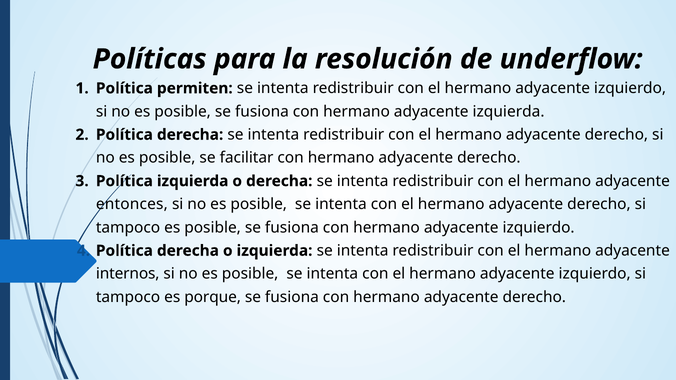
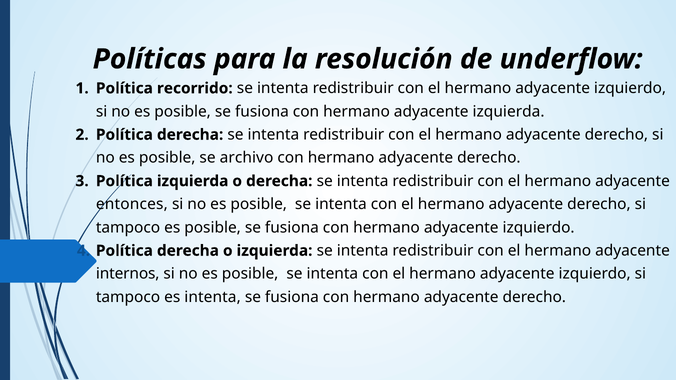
permiten: permiten -> recorrido
facilitar: facilitar -> archivo
es porque: porque -> intenta
